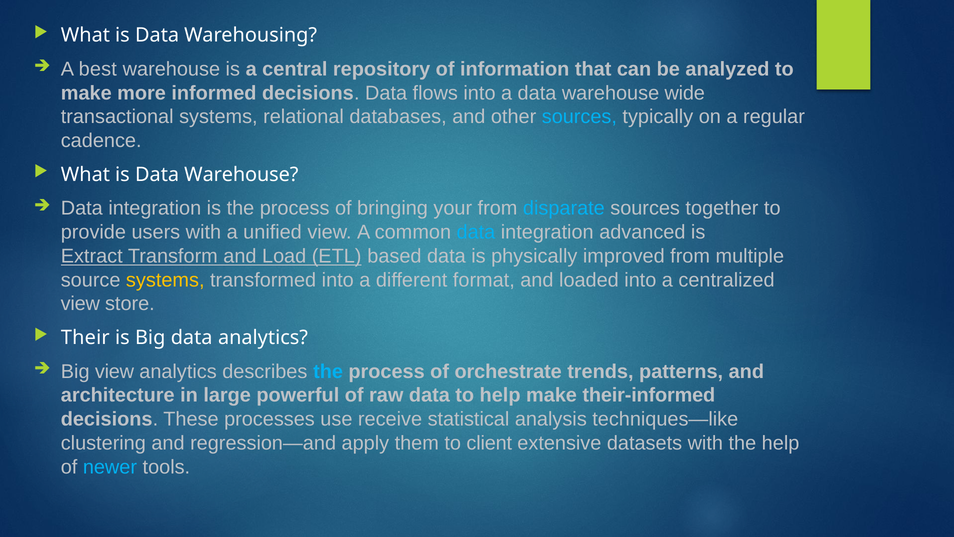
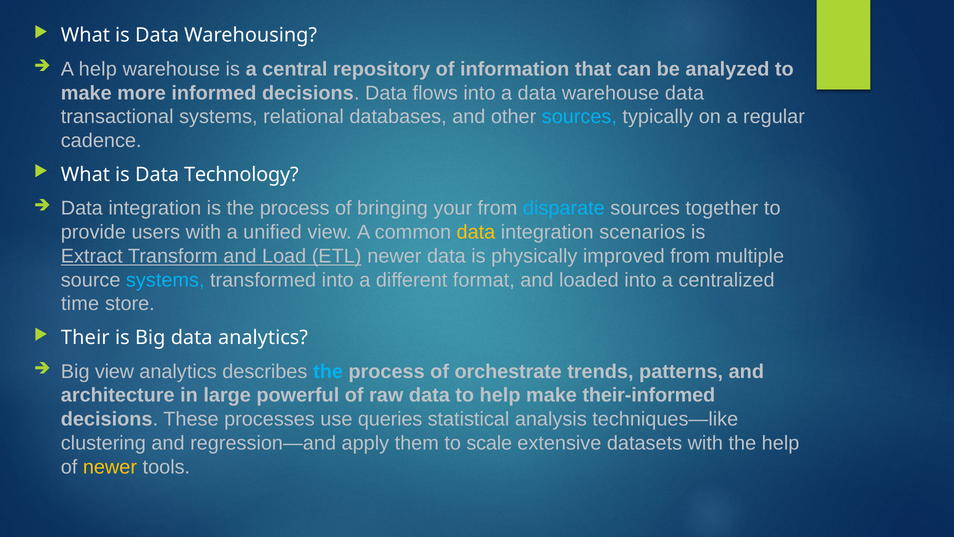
A best: best -> help
warehouse wide: wide -> data
is Data Warehouse: Warehouse -> Technology
data at (476, 232) colour: light blue -> yellow
advanced: advanced -> scenarios
ETL based: based -> newer
systems at (165, 280) colour: yellow -> light blue
view at (80, 304): view -> time
receive: receive -> queries
client: client -> scale
newer at (110, 467) colour: light blue -> yellow
